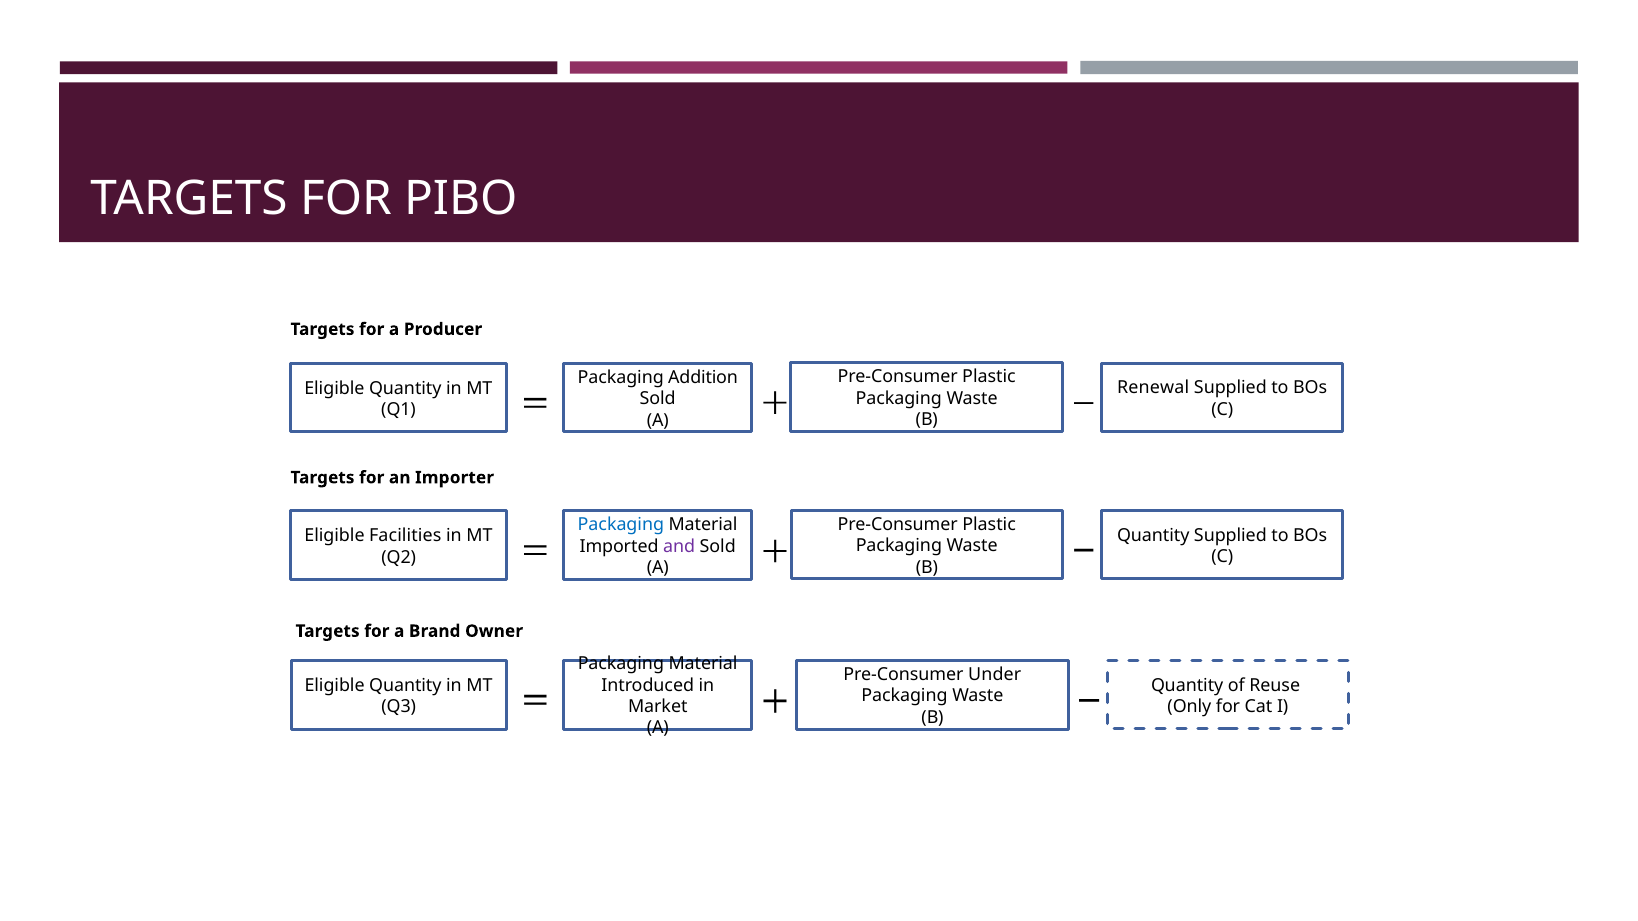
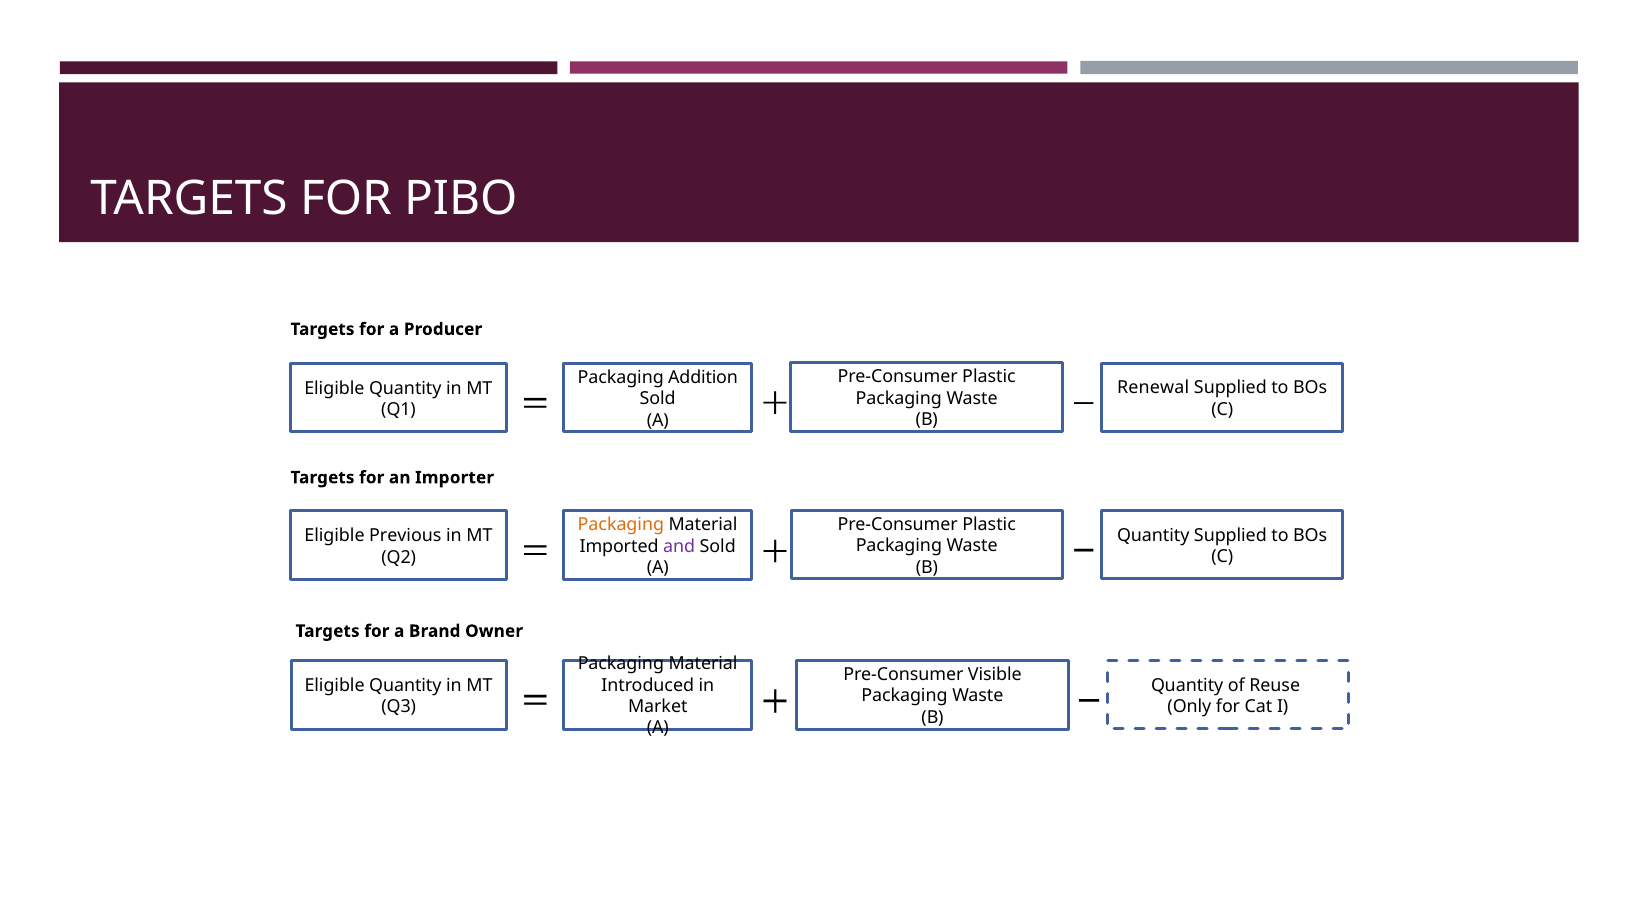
Packaging at (621, 525) colour: blue -> orange
Facilities: Facilities -> Previous
Under: Under -> Visible
